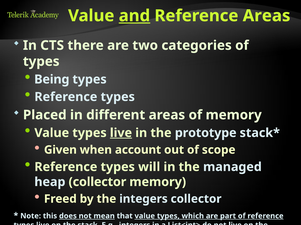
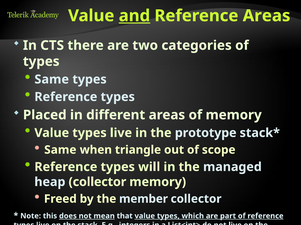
Being at (52, 80): Being -> Same
live at (121, 133) underline: present -> none
Given at (60, 150): Given -> Same
account: account -> triangle
the integers: integers -> member
